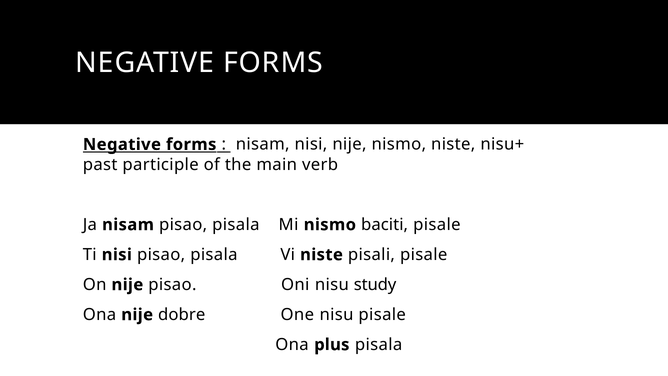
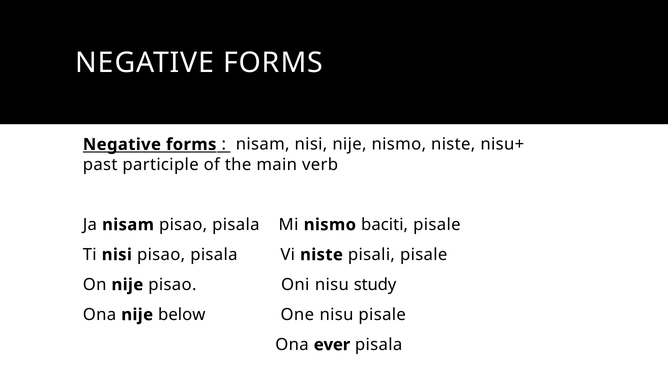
dobre: dobre -> below
plus: plus -> ever
